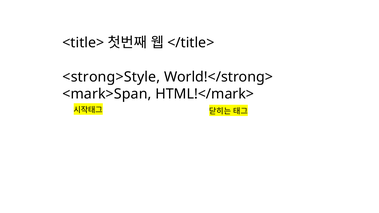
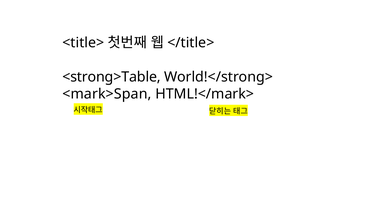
<strong>Style: <strong>Style -> <strong>Table
